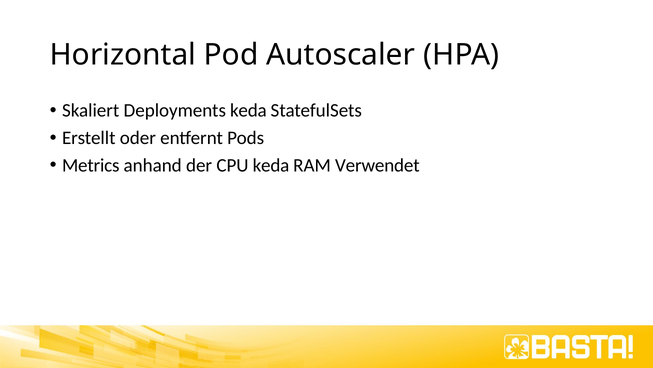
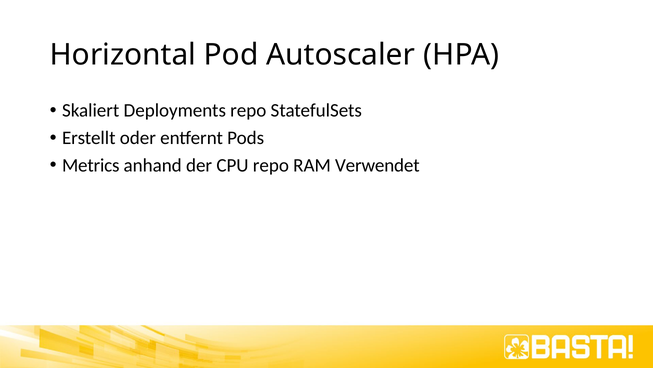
Deployments keda: keda -> repo
CPU keda: keda -> repo
